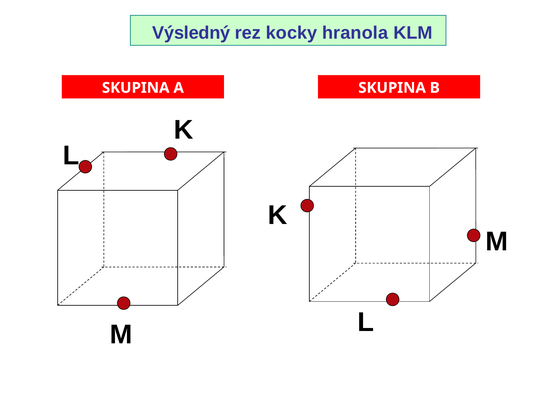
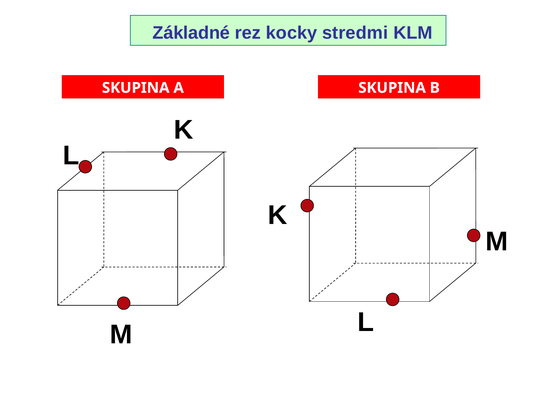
Výsledný: Výsledný -> Základné
hranola: hranola -> stredmi
